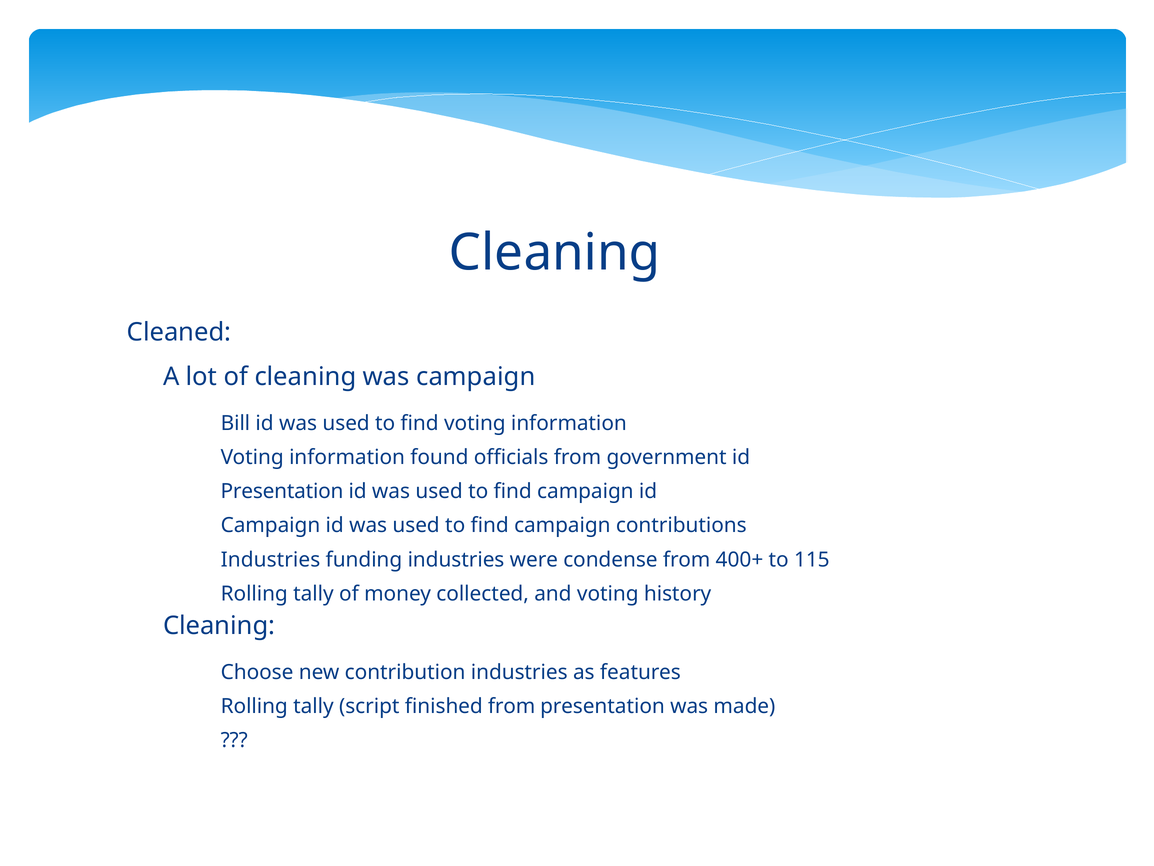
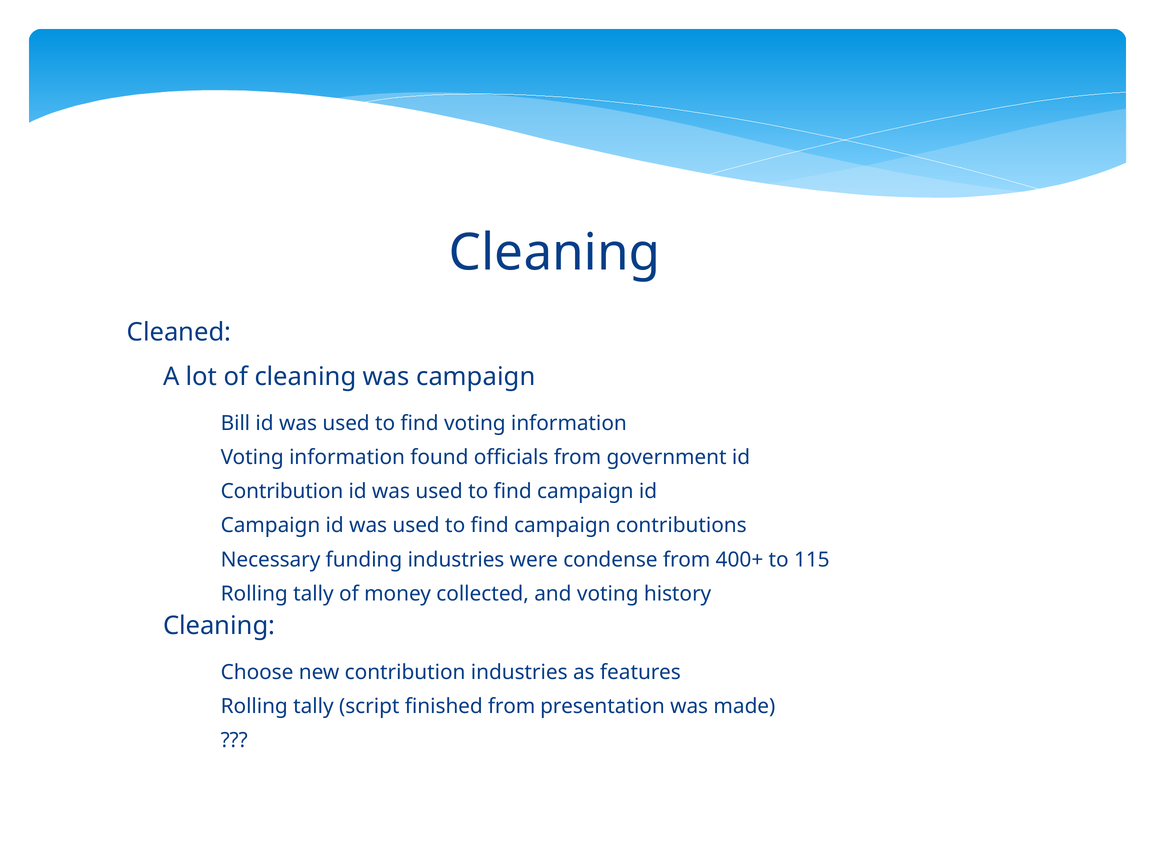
Presentation at (282, 491): Presentation -> Contribution
Industries at (270, 559): Industries -> Necessary
